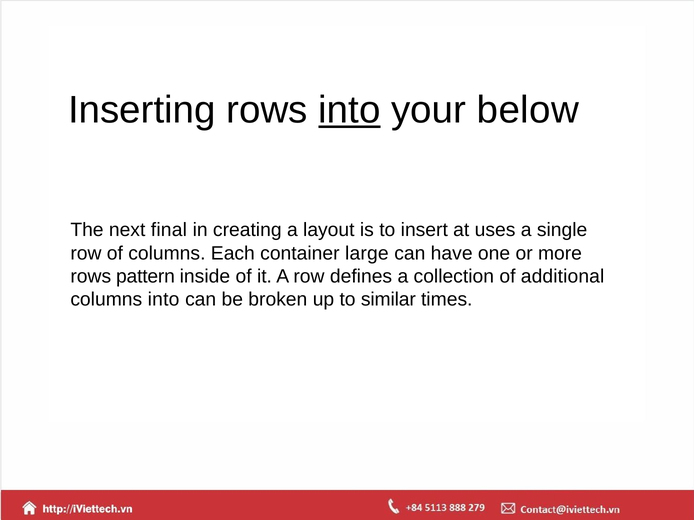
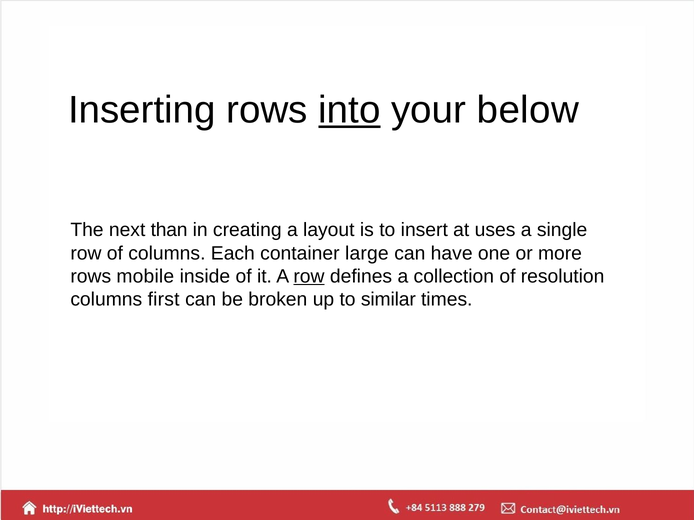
final: final -> than
pattern: pattern -> mobile
row at (309, 277) underline: none -> present
additional: additional -> resolution
columns into: into -> first
